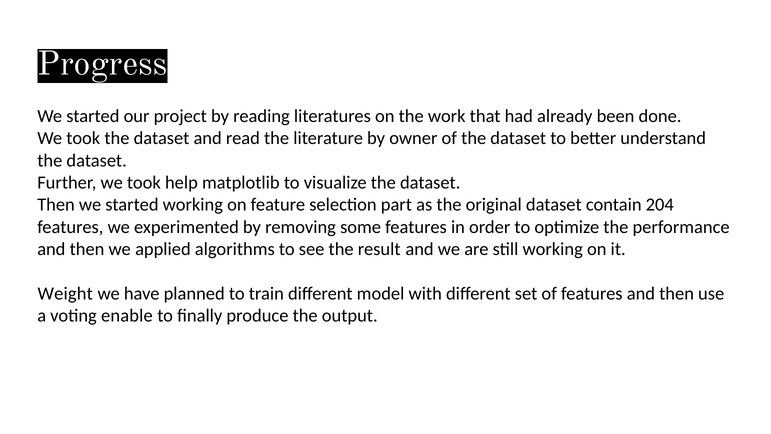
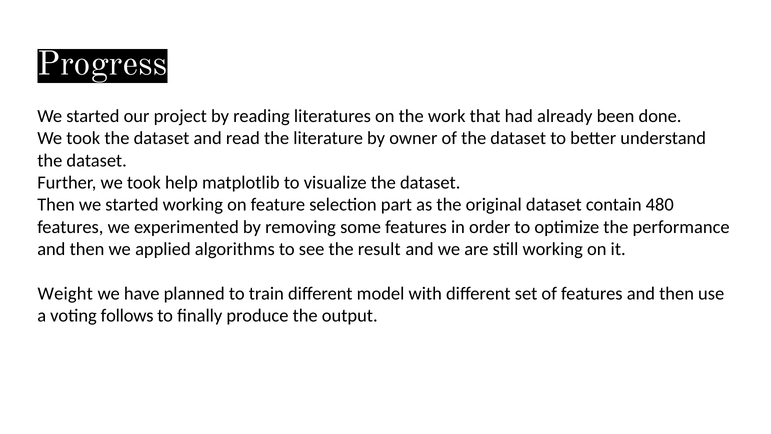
204: 204 -> 480
enable: enable -> follows
